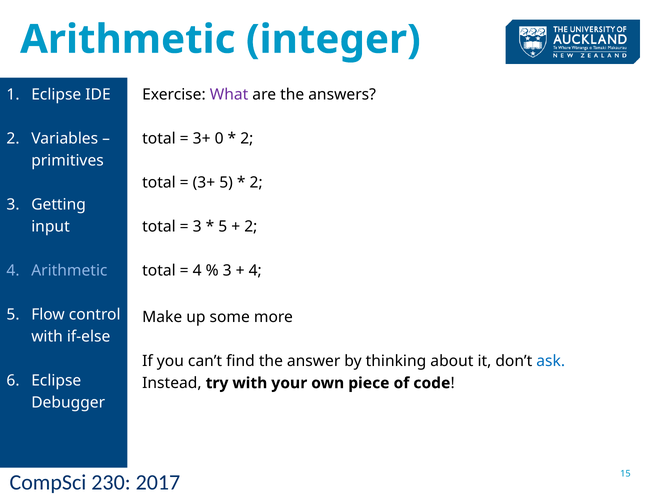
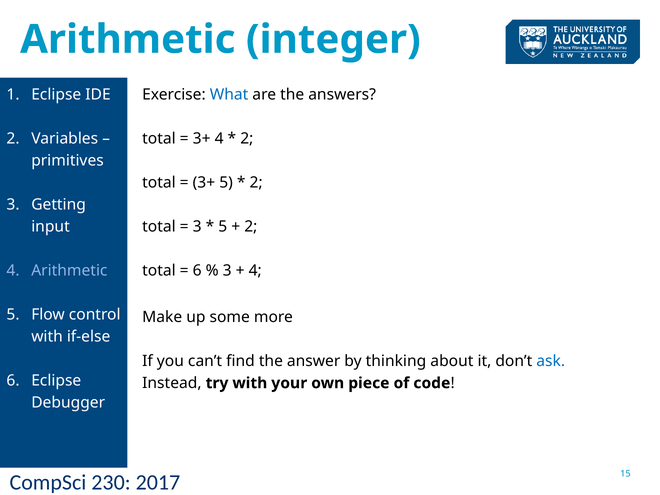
What colour: purple -> blue
3+ 0: 0 -> 4
4 at (197, 271): 4 -> 6
